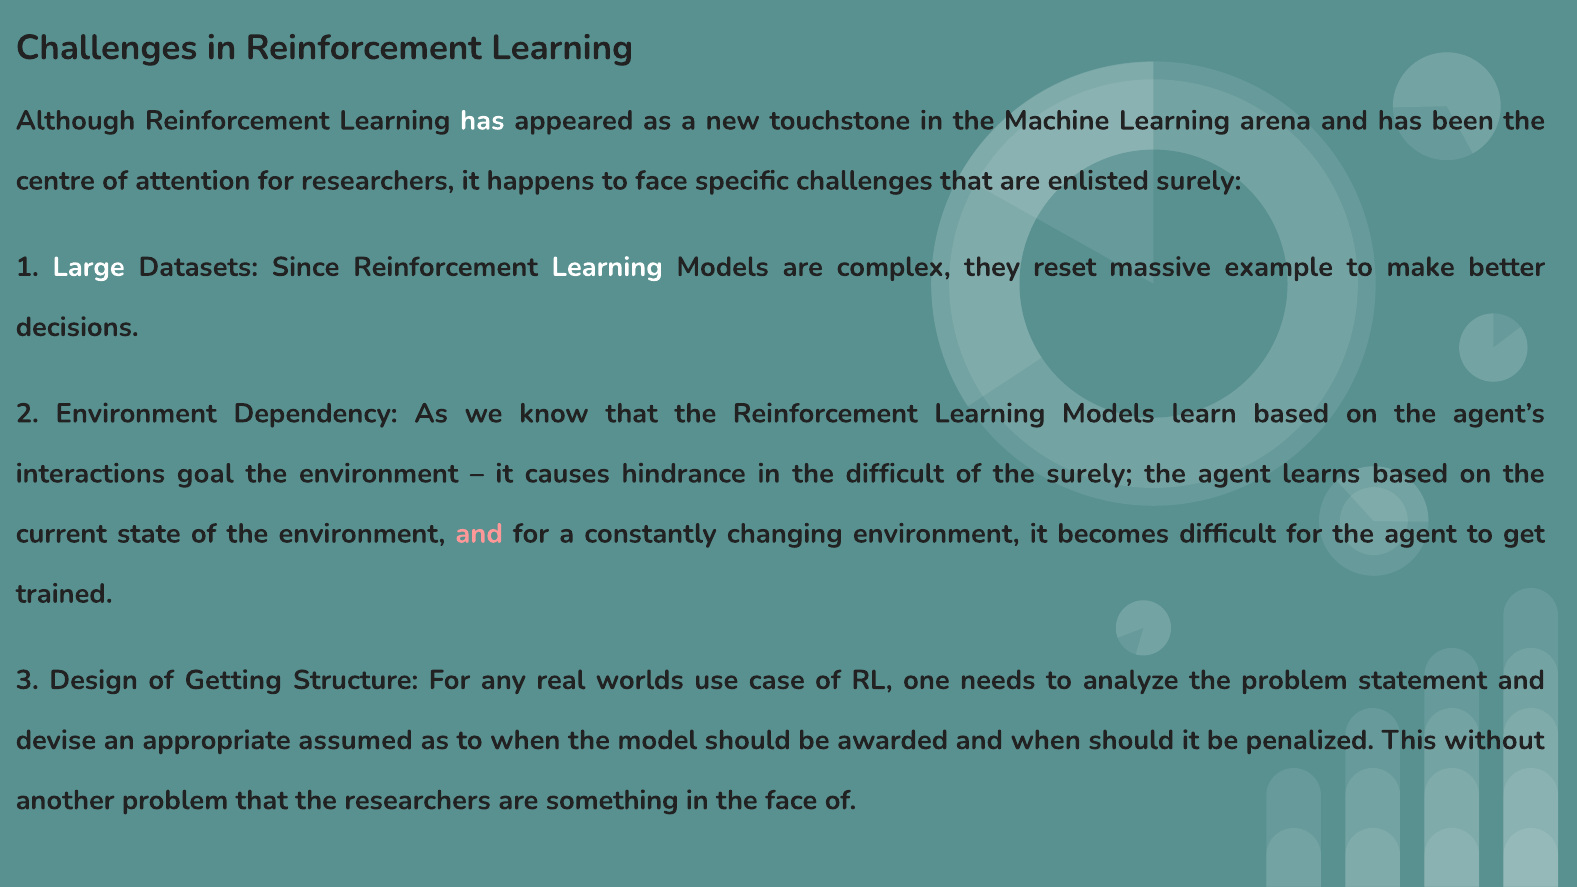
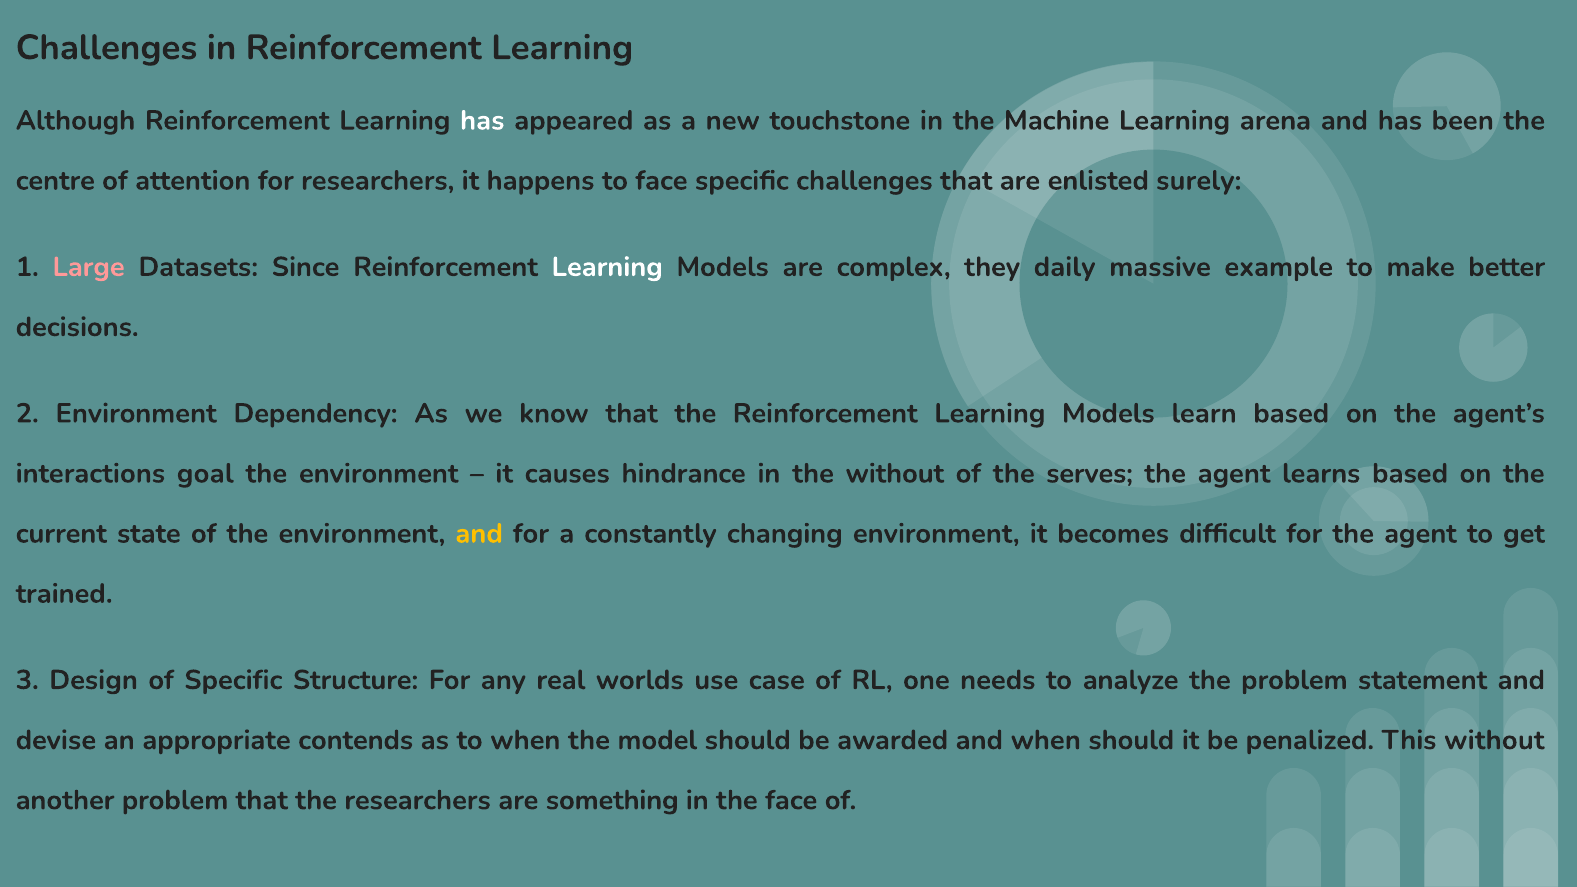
Large colour: white -> pink
reset: reset -> daily
the difficult: difficult -> without
the surely: surely -> serves
and at (479, 534) colour: pink -> yellow
of Getting: Getting -> Specific
assumed: assumed -> contends
